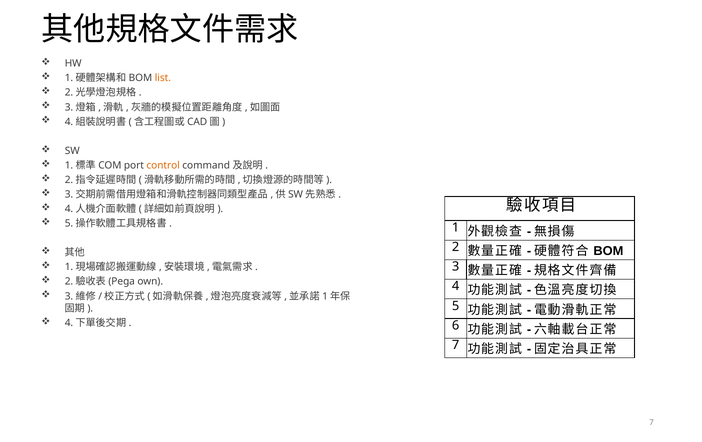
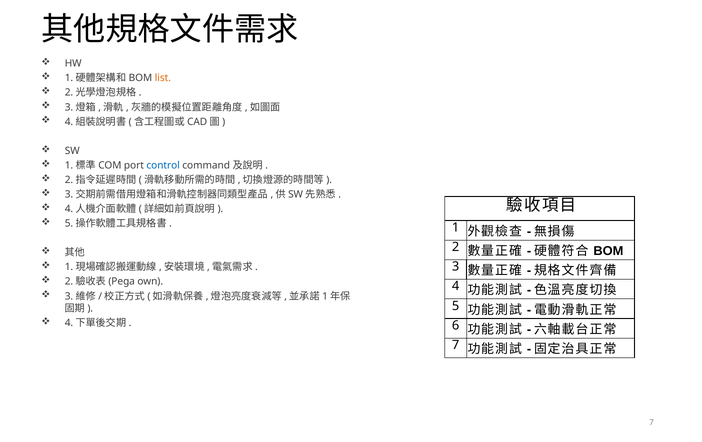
control colour: orange -> blue
